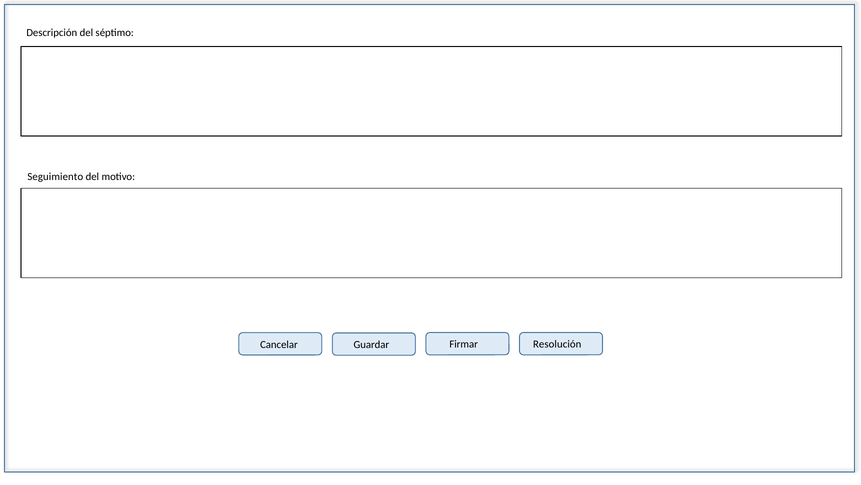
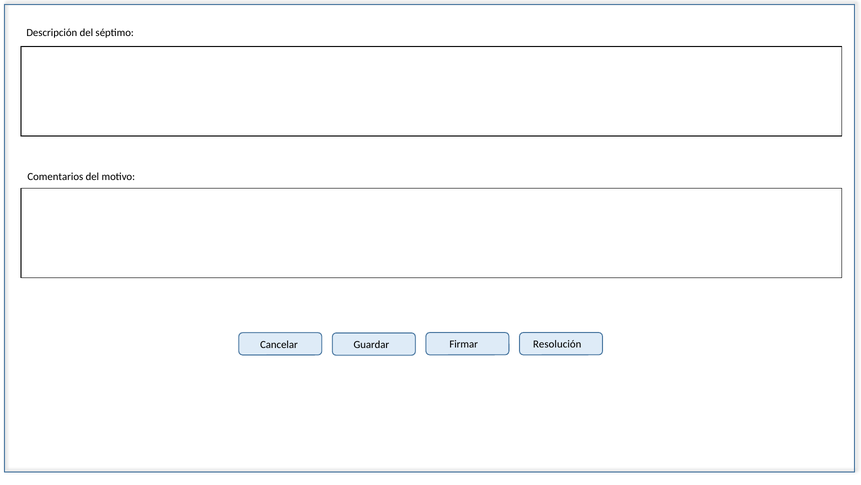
Seguimiento: Seguimiento -> Comentarios
